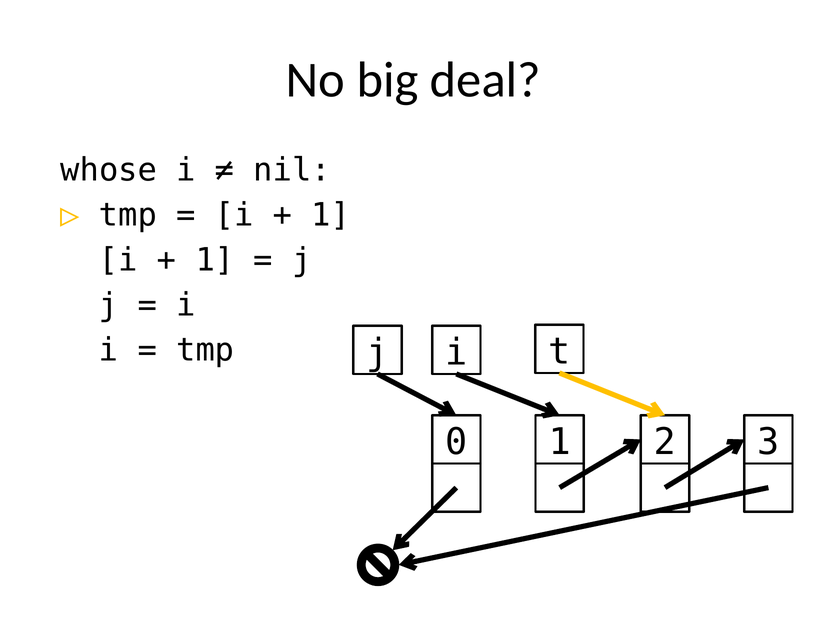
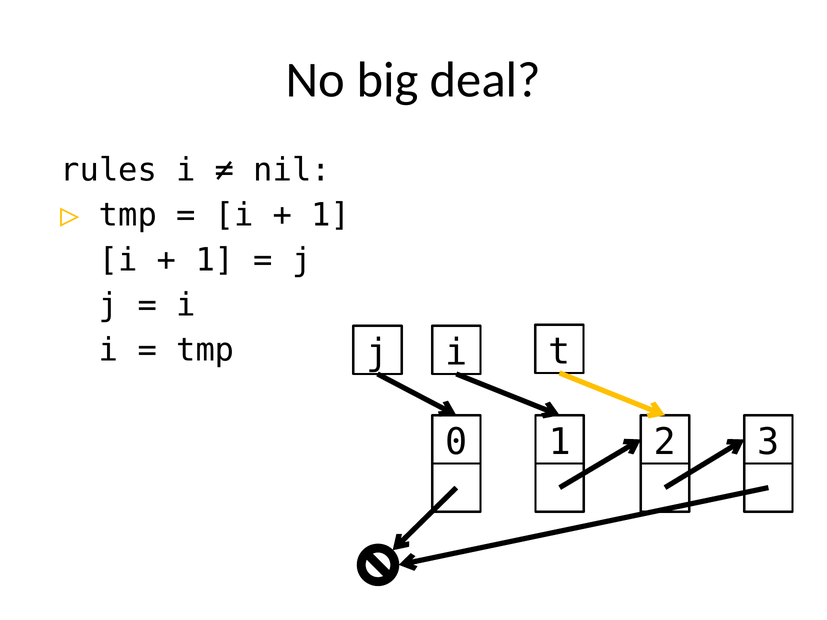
whose: whose -> rules
